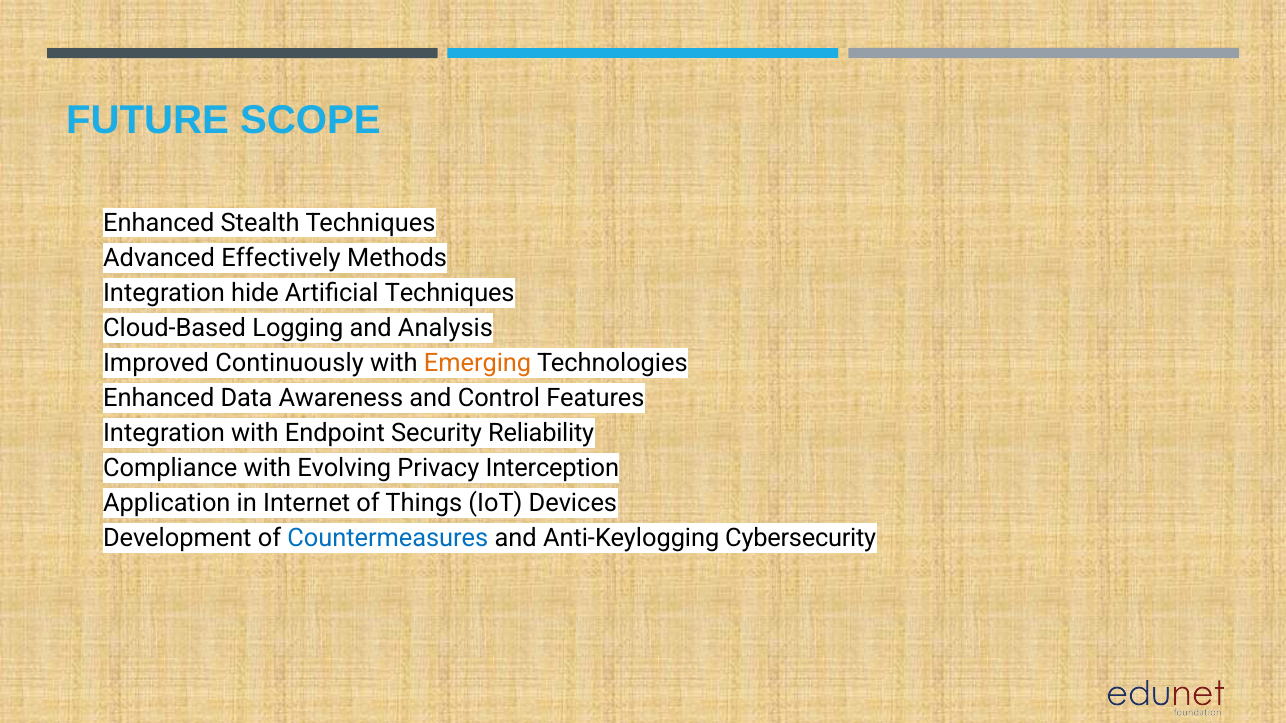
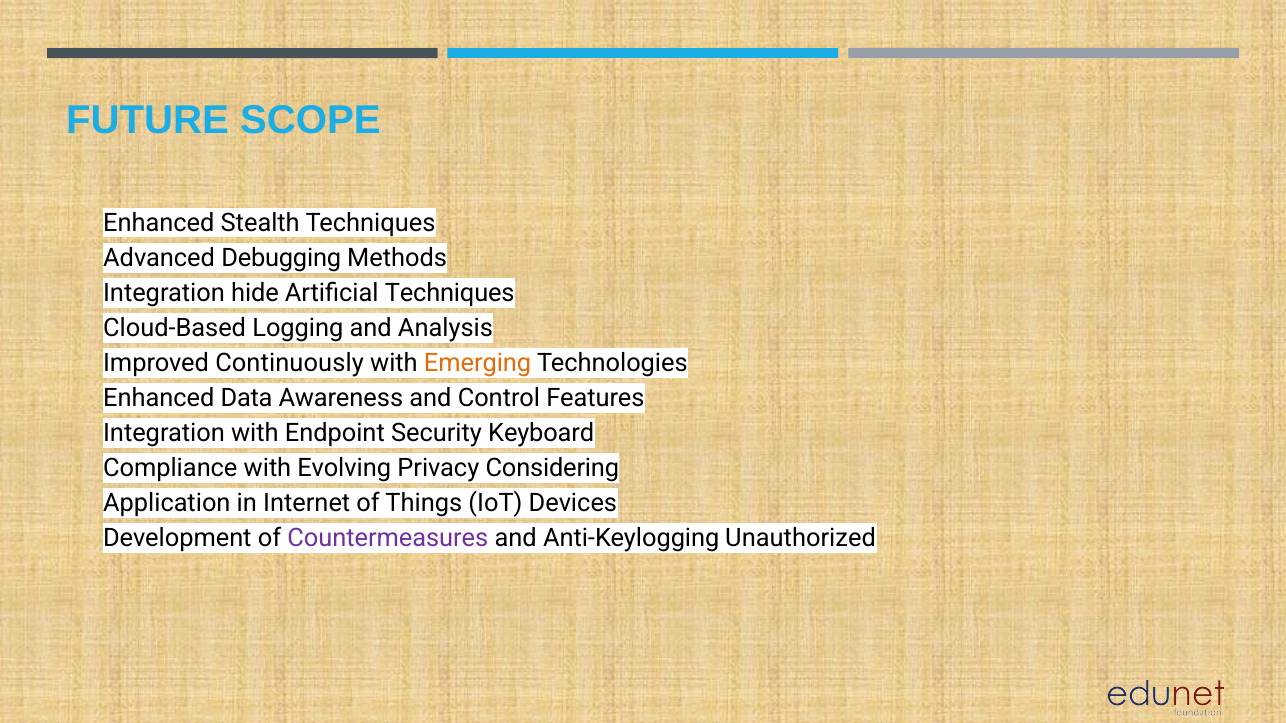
Effectively: Effectively -> Debugging
Reliability: Reliability -> Keyboard
Interception: Interception -> Considering
Countermeasures colour: blue -> purple
Cybersecurity: Cybersecurity -> Unauthorized
